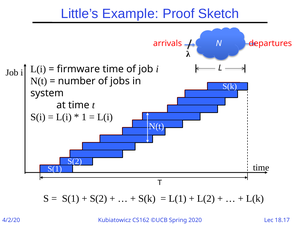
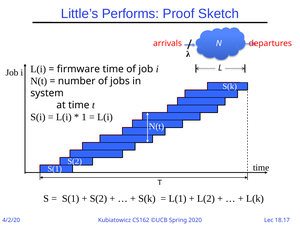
Example: Example -> Performs
